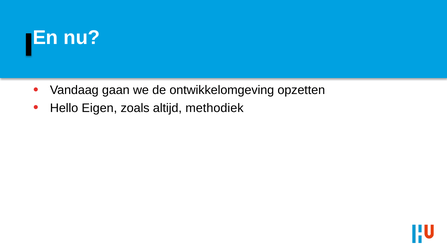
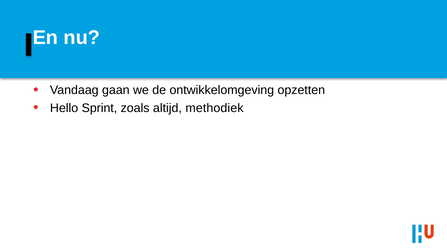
Eigen: Eigen -> Sprint
